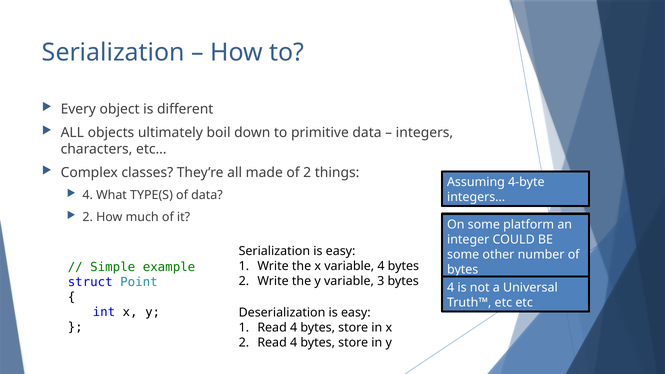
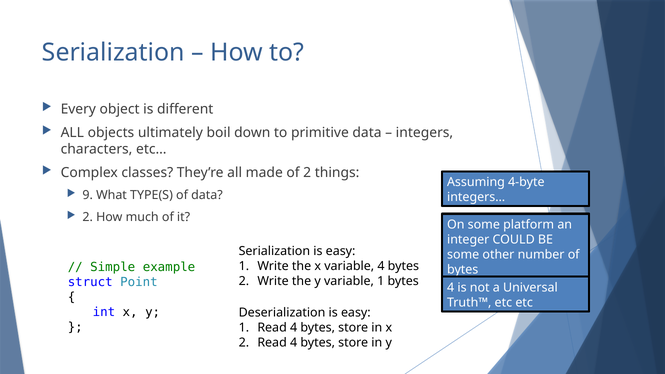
4 at (88, 195): 4 -> 9
variable 3: 3 -> 1
